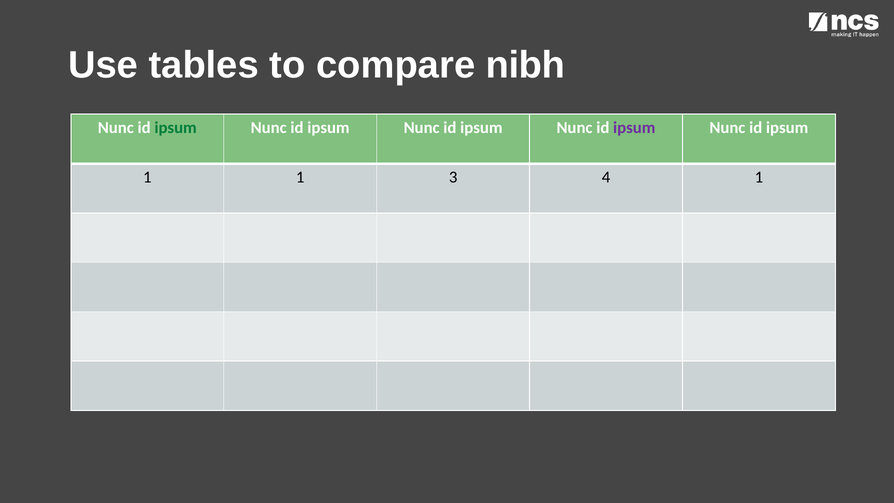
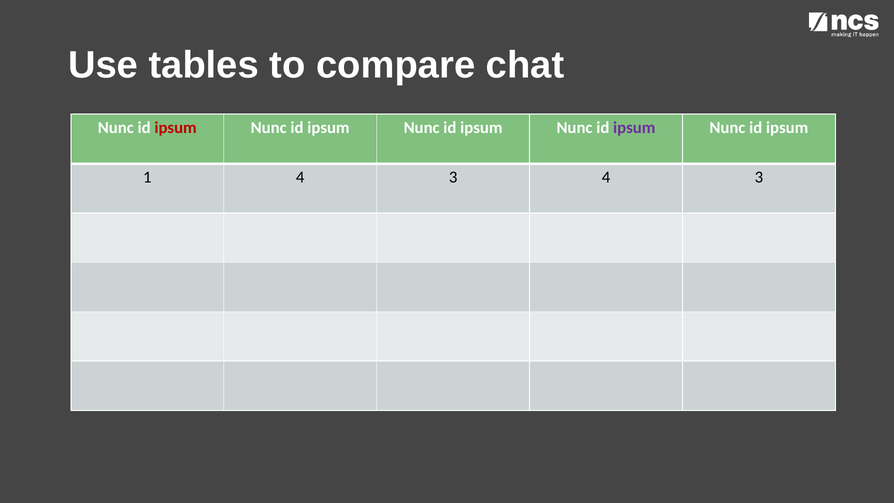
nibh: nibh -> chat
ipsum at (176, 128) colour: green -> red
1 1: 1 -> 4
3 4 1: 1 -> 3
